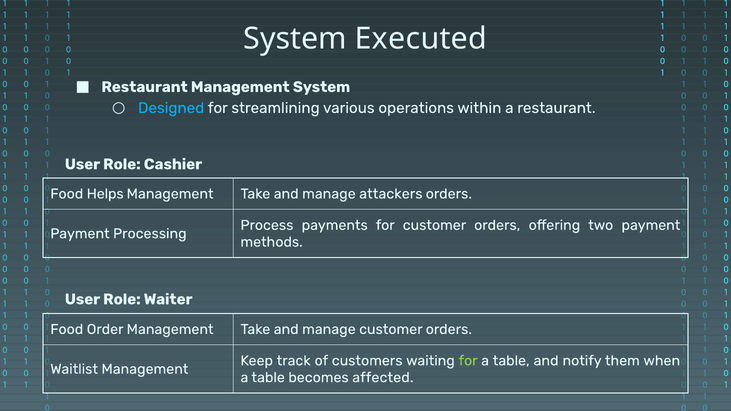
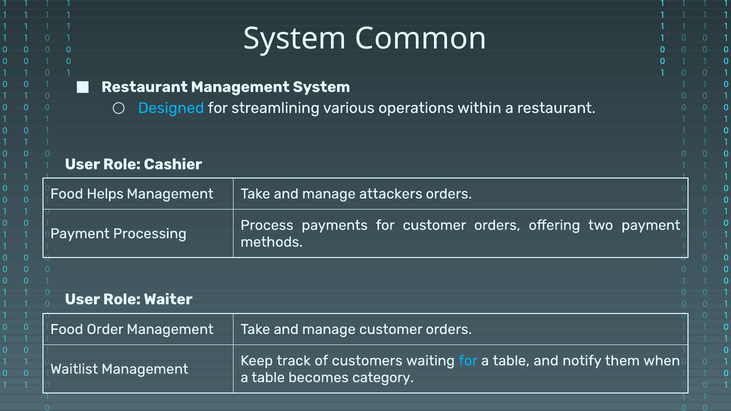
Executed: Executed -> Common
for at (468, 361) colour: light green -> light blue
affected: affected -> category
